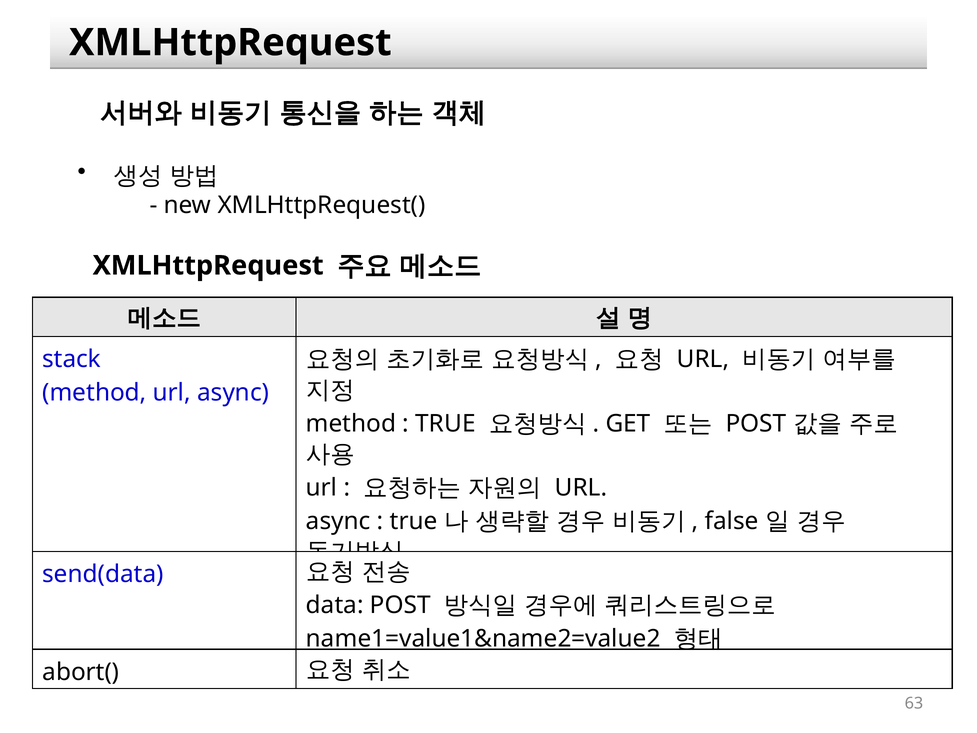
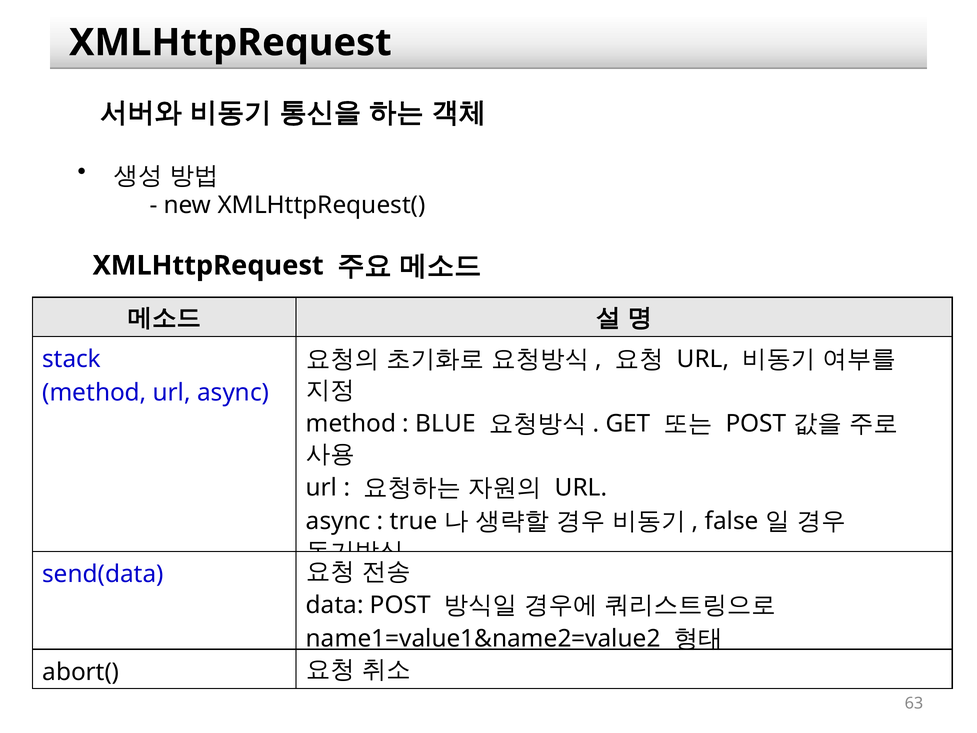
TRUE at (446, 423): TRUE -> BLUE
